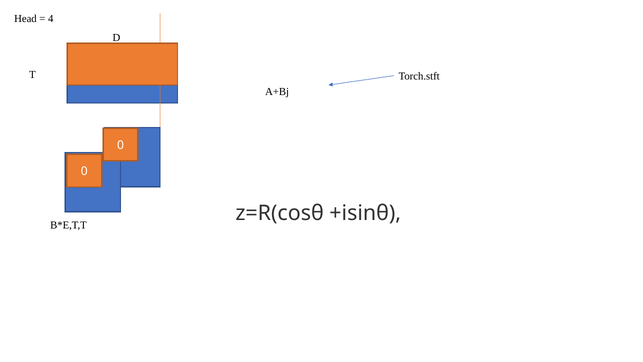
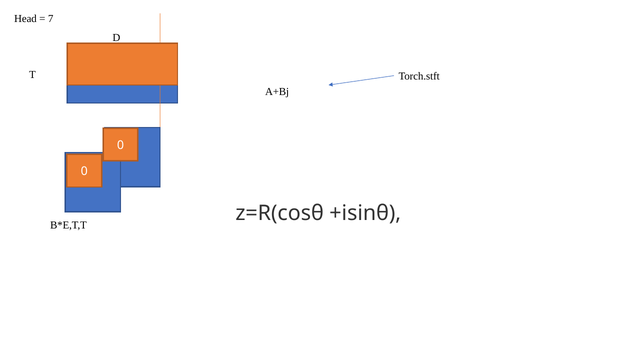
4: 4 -> 7
